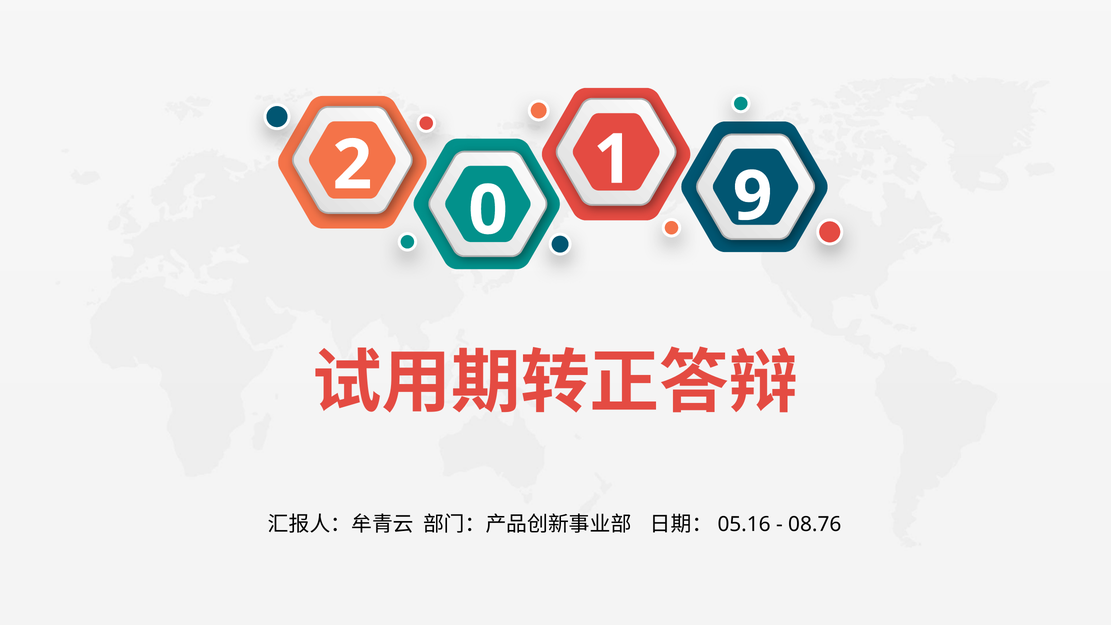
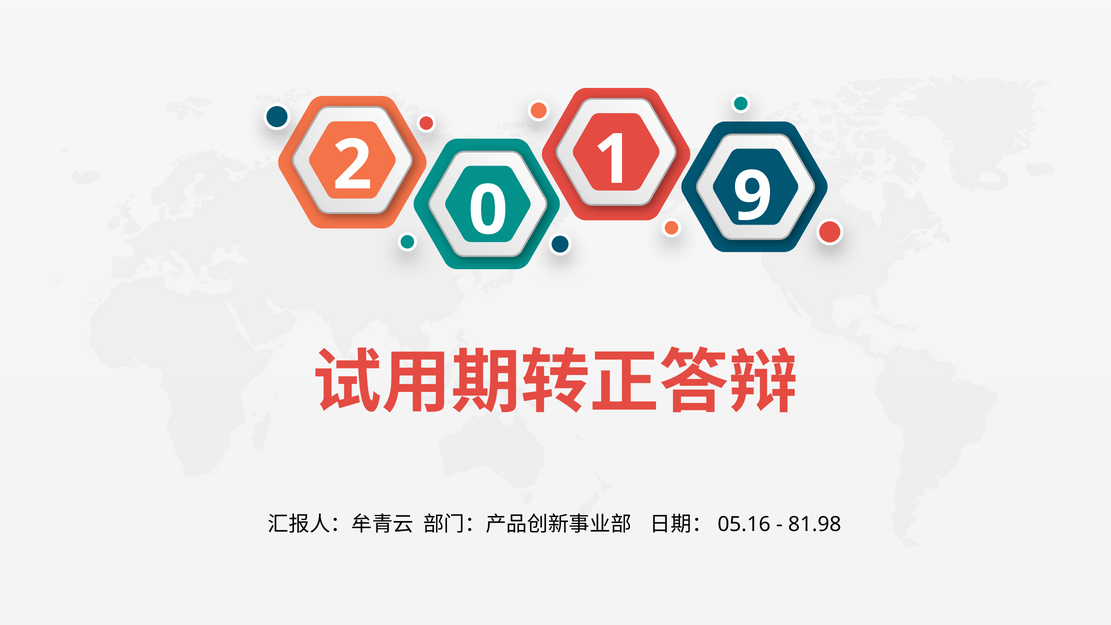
08.76: 08.76 -> 81.98
